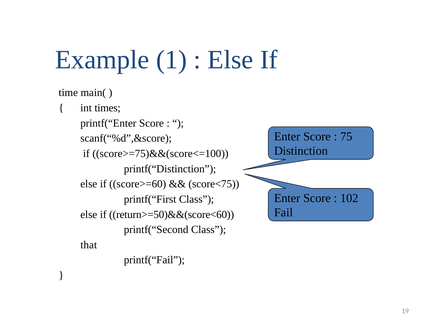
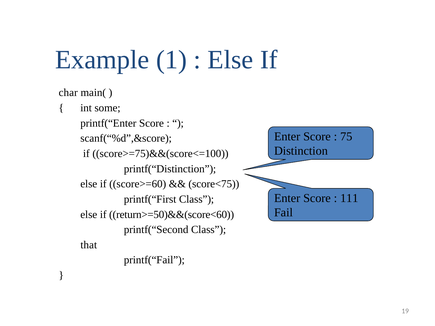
time: time -> char
times: times -> some
102: 102 -> 111
